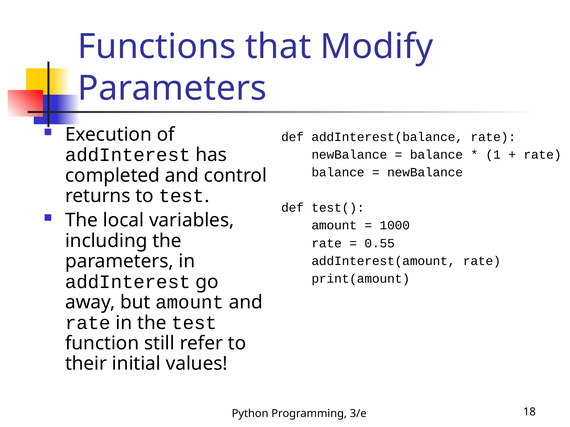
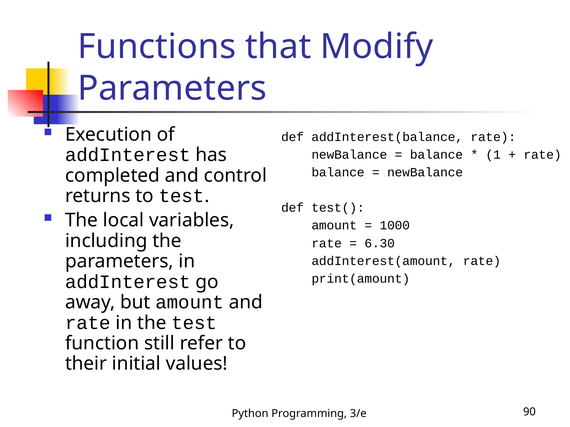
0.55: 0.55 -> 6.30
18: 18 -> 90
